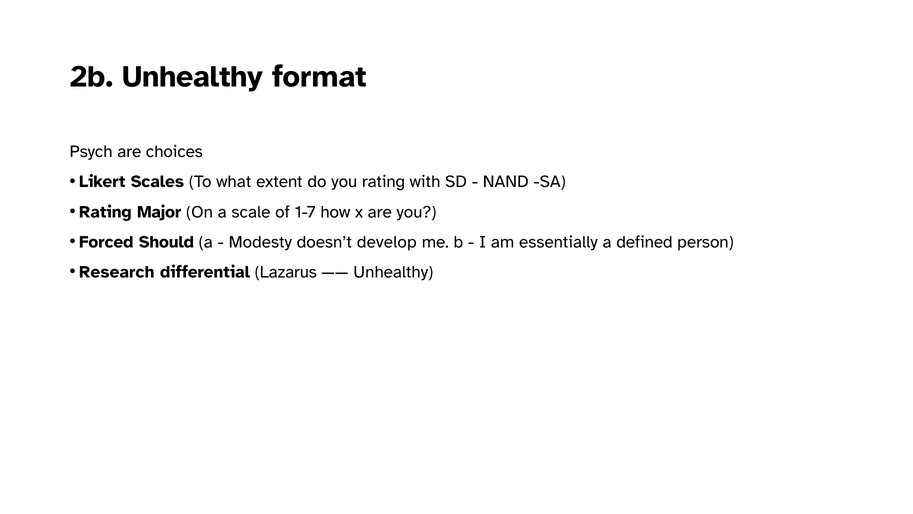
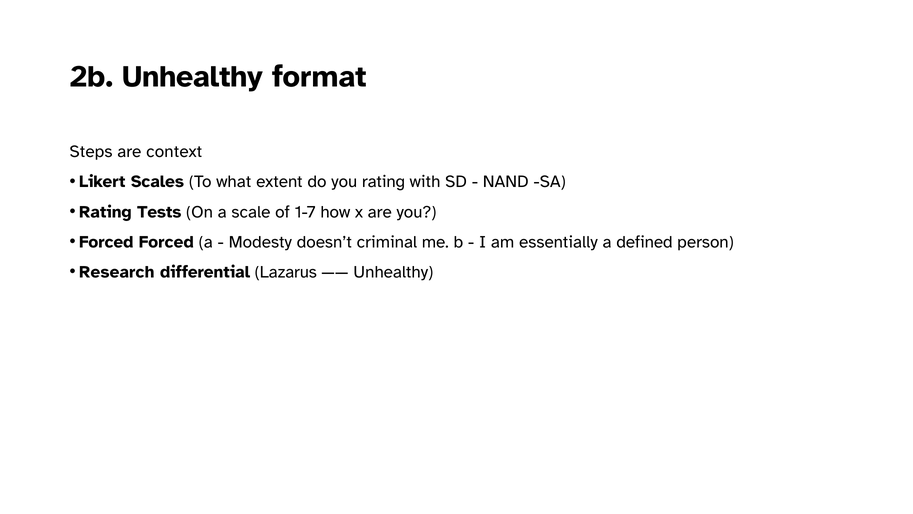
Psych: Psych -> Steps
choices: choices -> context
Major: Major -> Tests
Forced Should: Should -> Forced
develop: develop -> criminal
